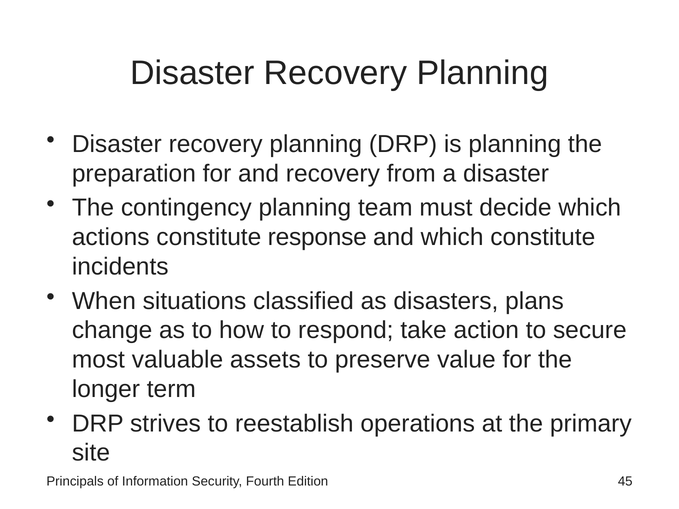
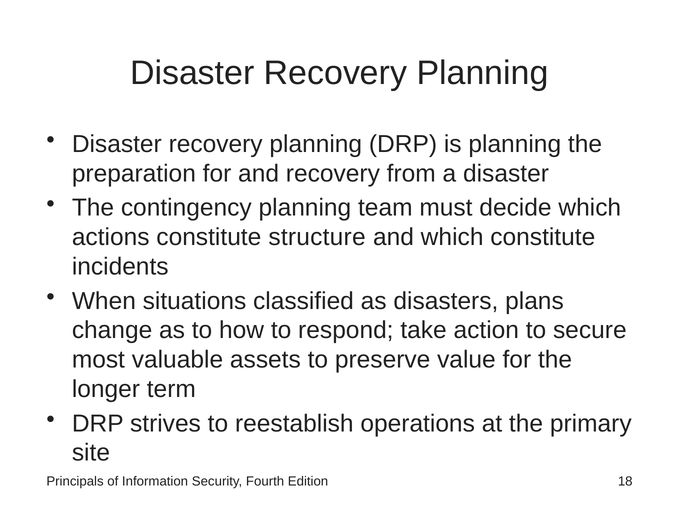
response: response -> structure
45: 45 -> 18
